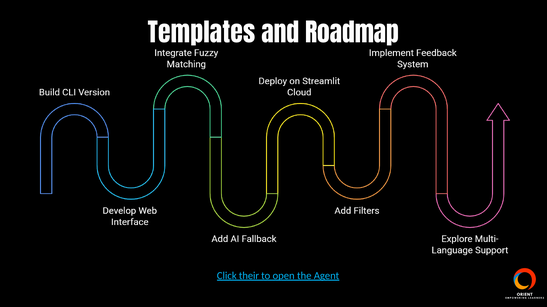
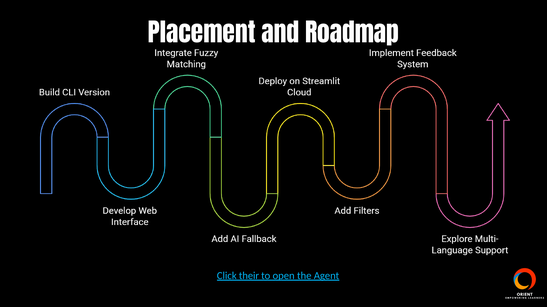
Templates: Templates -> Placement
